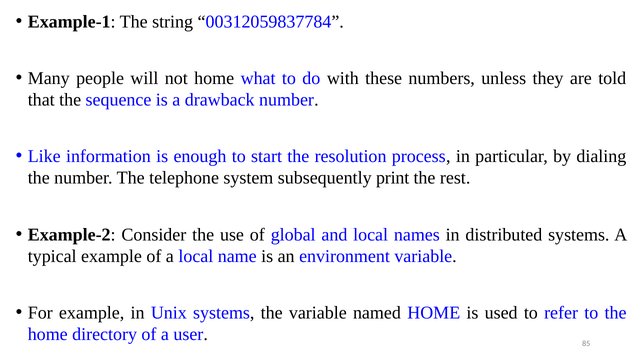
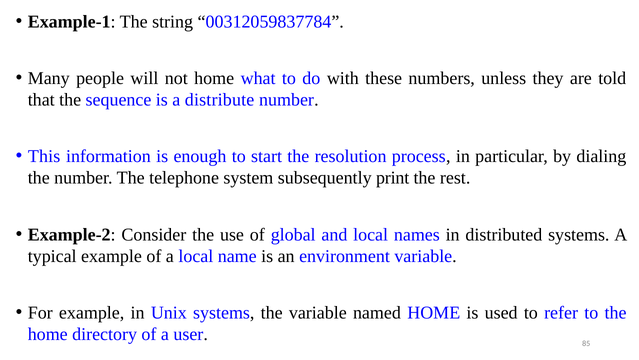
drawback: drawback -> distribute
Like: Like -> This
